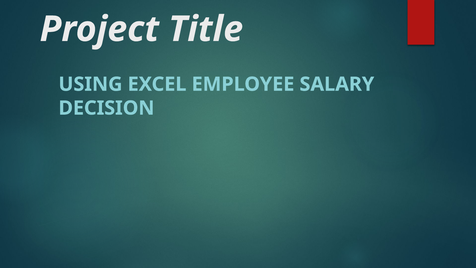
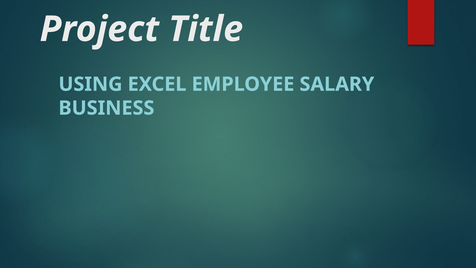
DECISION: DECISION -> BUSINESS
